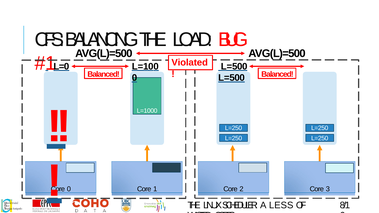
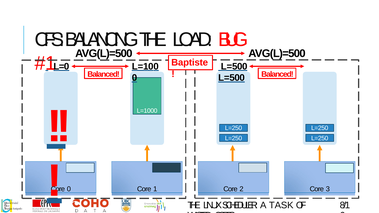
Violated: Violated -> Baptiste
LESS: LESS -> TASK
